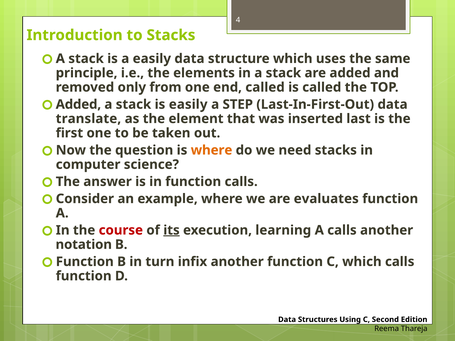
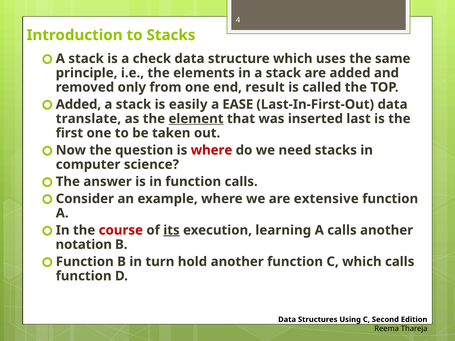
a easily: easily -> check
end called: called -> result
STEP: STEP -> EASE
element underline: none -> present
where at (212, 150) colour: orange -> red
evaluates: evaluates -> extensive
infix: infix -> hold
